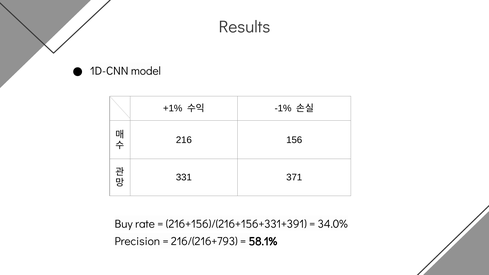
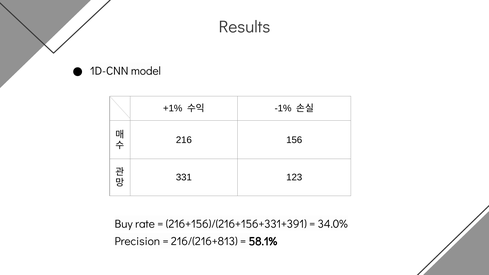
371: 371 -> 123
216/(216+793: 216/(216+793 -> 216/(216+813
